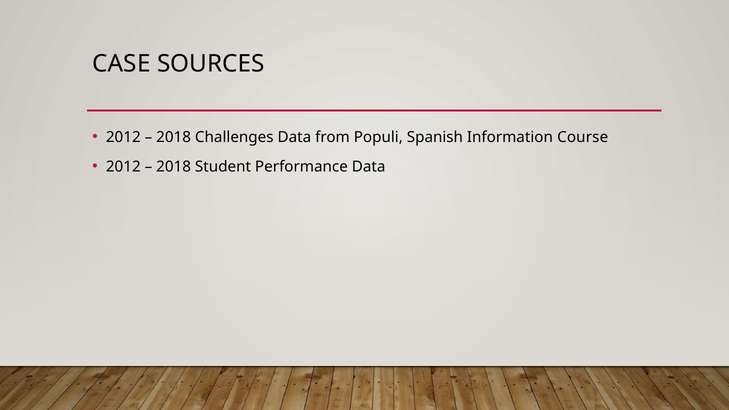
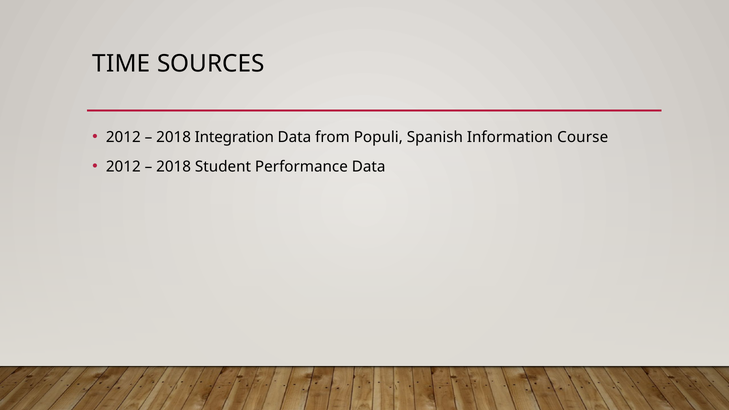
CASE: CASE -> TIME
Challenges: Challenges -> Integration
